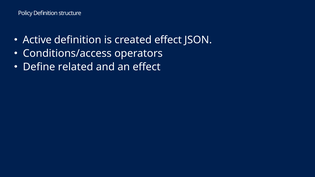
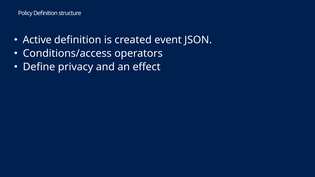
created effect: effect -> event
related: related -> privacy
